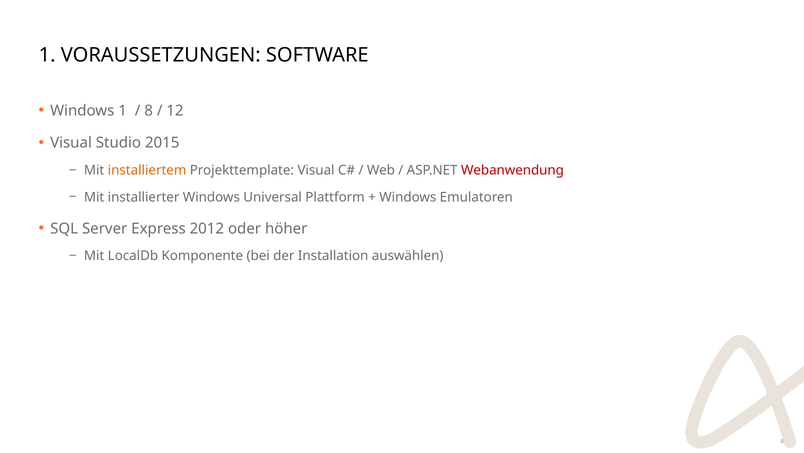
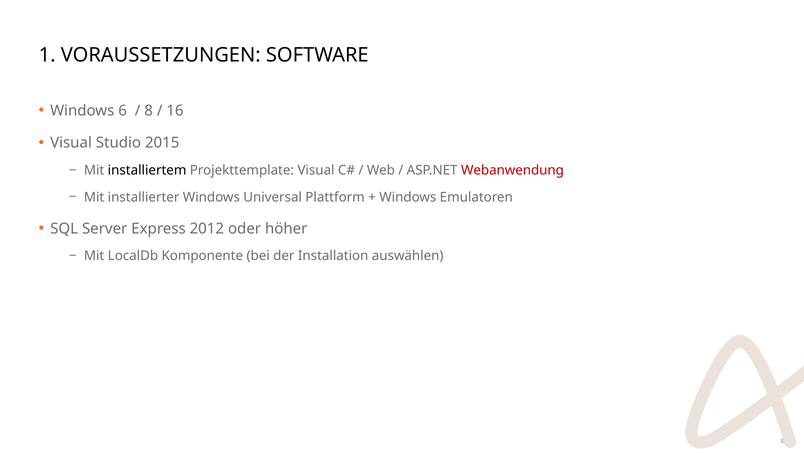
Windows 1: 1 -> 6
12: 12 -> 16
installiertem colour: orange -> black
